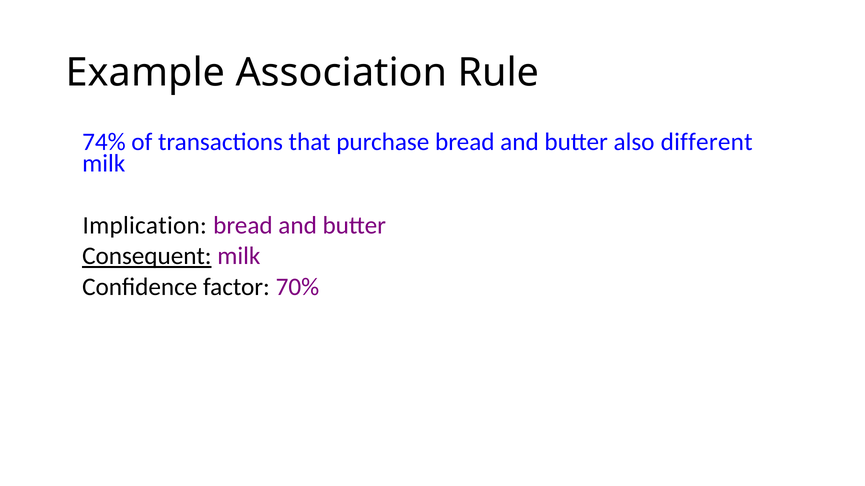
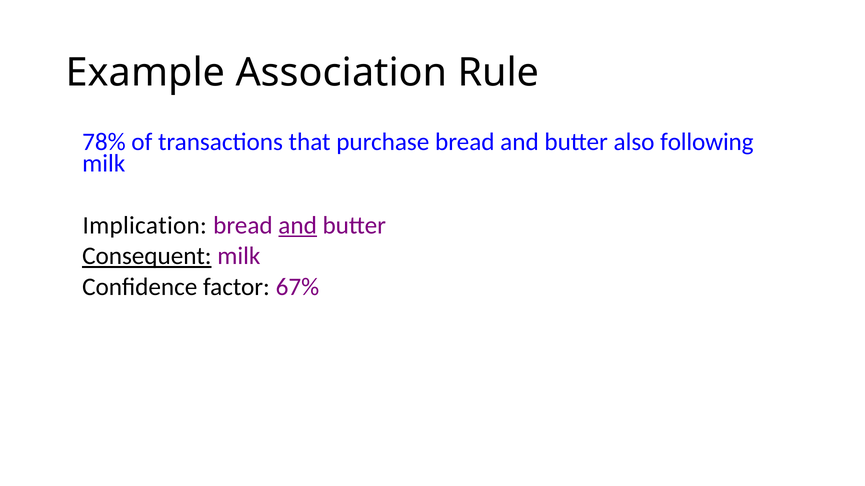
74%: 74% -> 78%
different: different -> following
and at (298, 226) underline: none -> present
70%: 70% -> 67%
